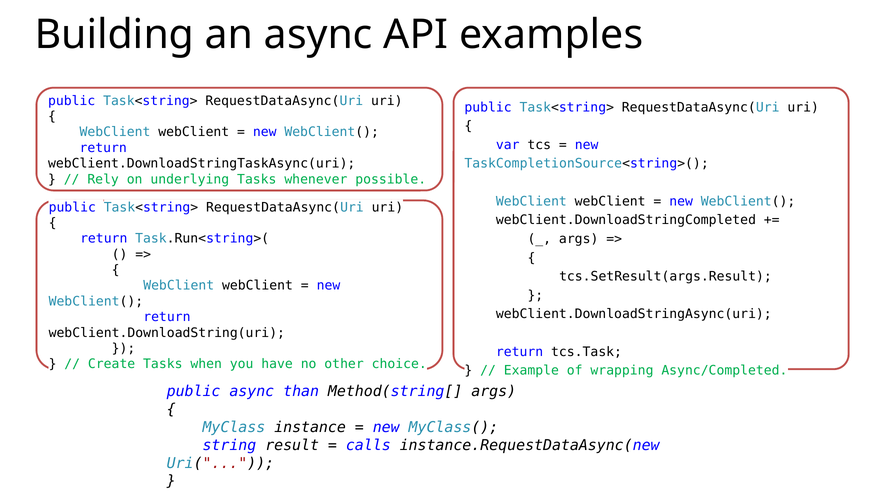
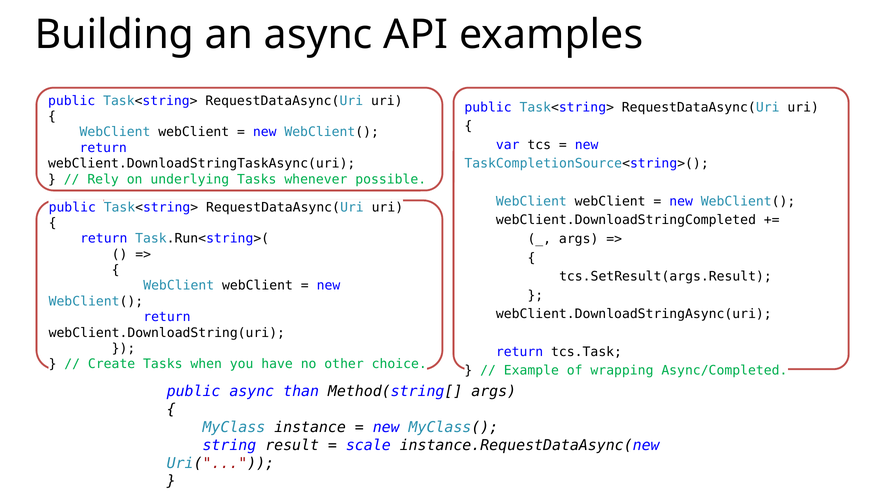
calls: calls -> scale
